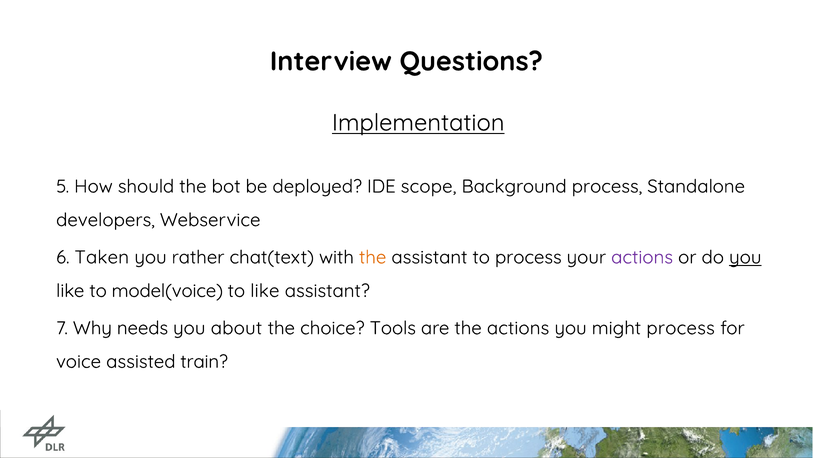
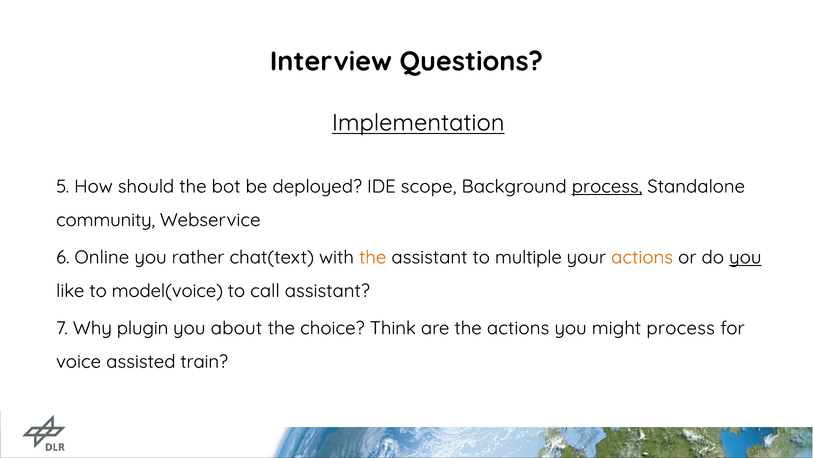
process at (607, 186) underline: none -> present
developers: developers -> community
Taken: Taken -> Online
to process: process -> multiple
actions at (642, 257) colour: purple -> orange
to like: like -> call
needs: needs -> plugin
Tools: Tools -> Think
